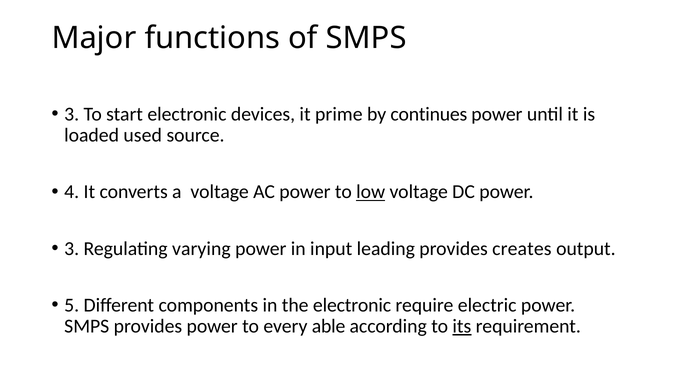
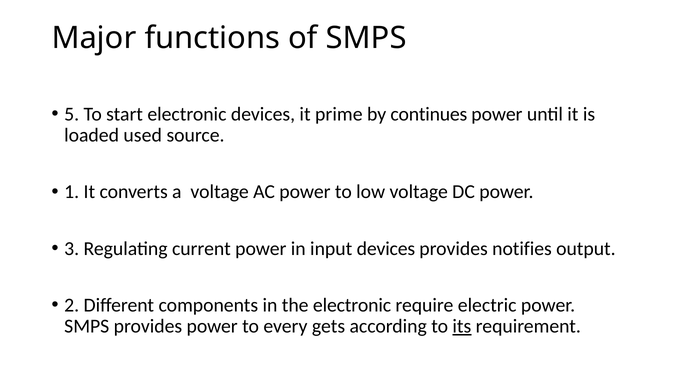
3 at (72, 114): 3 -> 5
4: 4 -> 1
low underline: present -> none
varying: varying -> current
input leading: leading -> devices
creates: creates -> notifies
5: 5 -> 2
able: able -> gets
